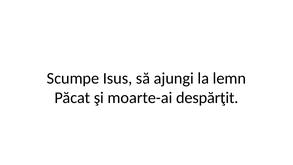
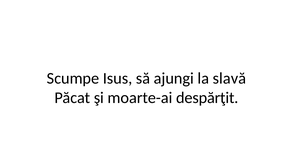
lemn: lemn -> slavă
